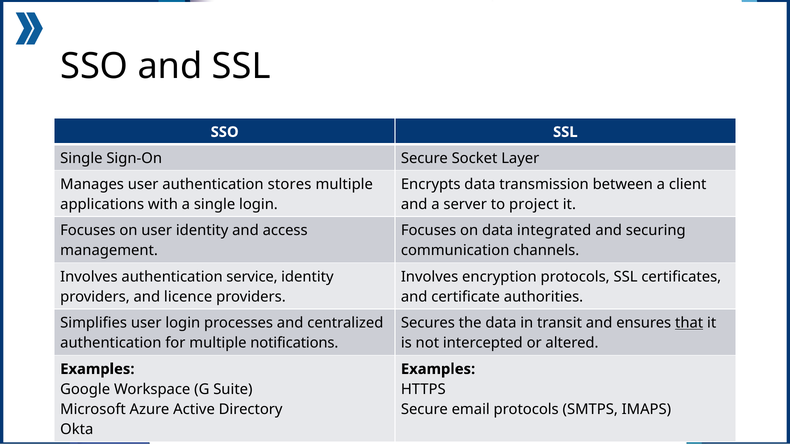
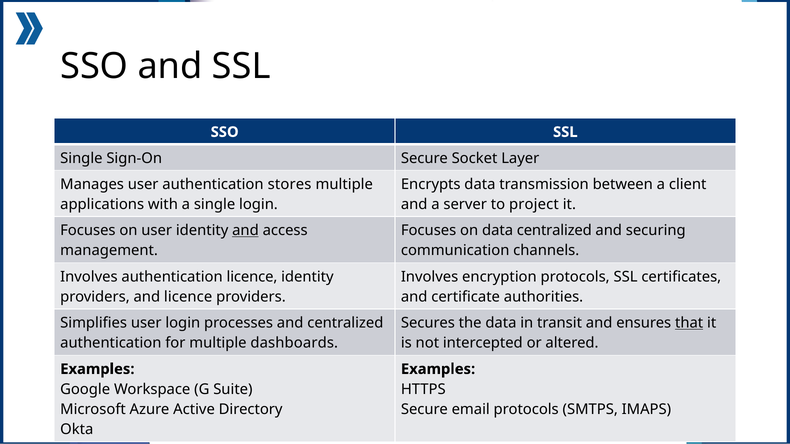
and at (245, 231) underline: none -> present
data integrated: integrated -> centralized
authentication service: service -> licence
notifications: notifications -> dashboards
